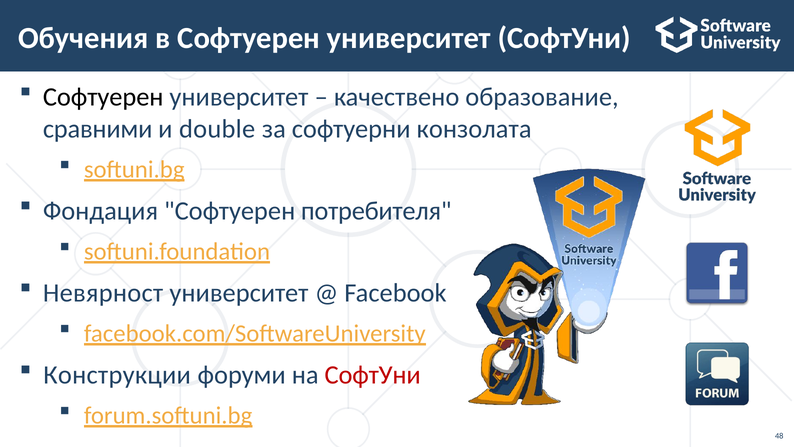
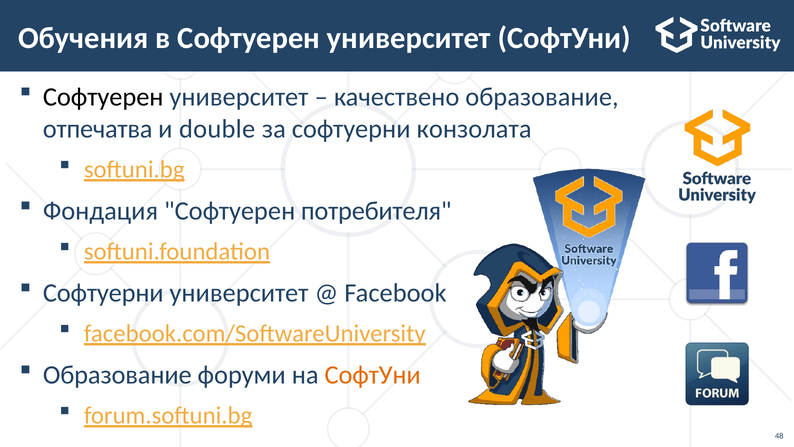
сравними: сравними -> отпечатва
Невярност at (103, 293): Невярност -> Софтуерни
Конструкции at (117, 374): Конструкции -> Образование
СофтУни at (373, 374) colour: red -> orange
